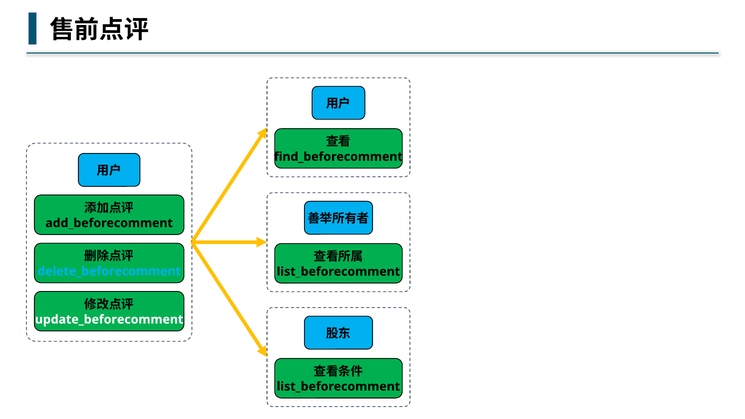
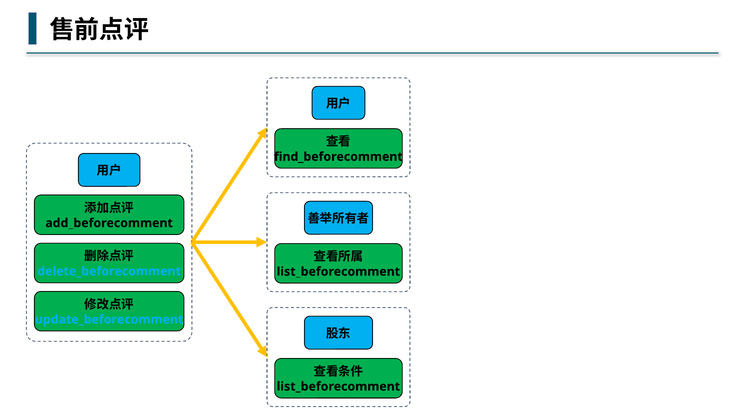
update_beforecomment colour: white -> light blue
